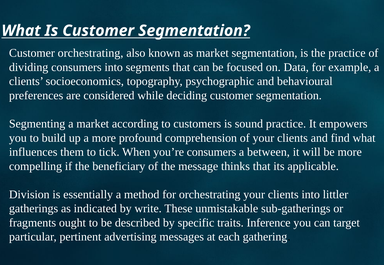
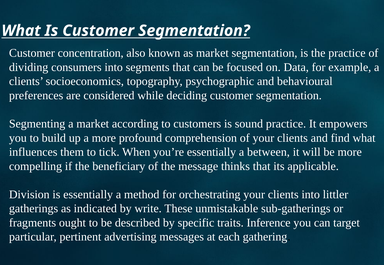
Customer orchestrating: orchestrating -> concentration
you’re consumers: consumers -> essentially
